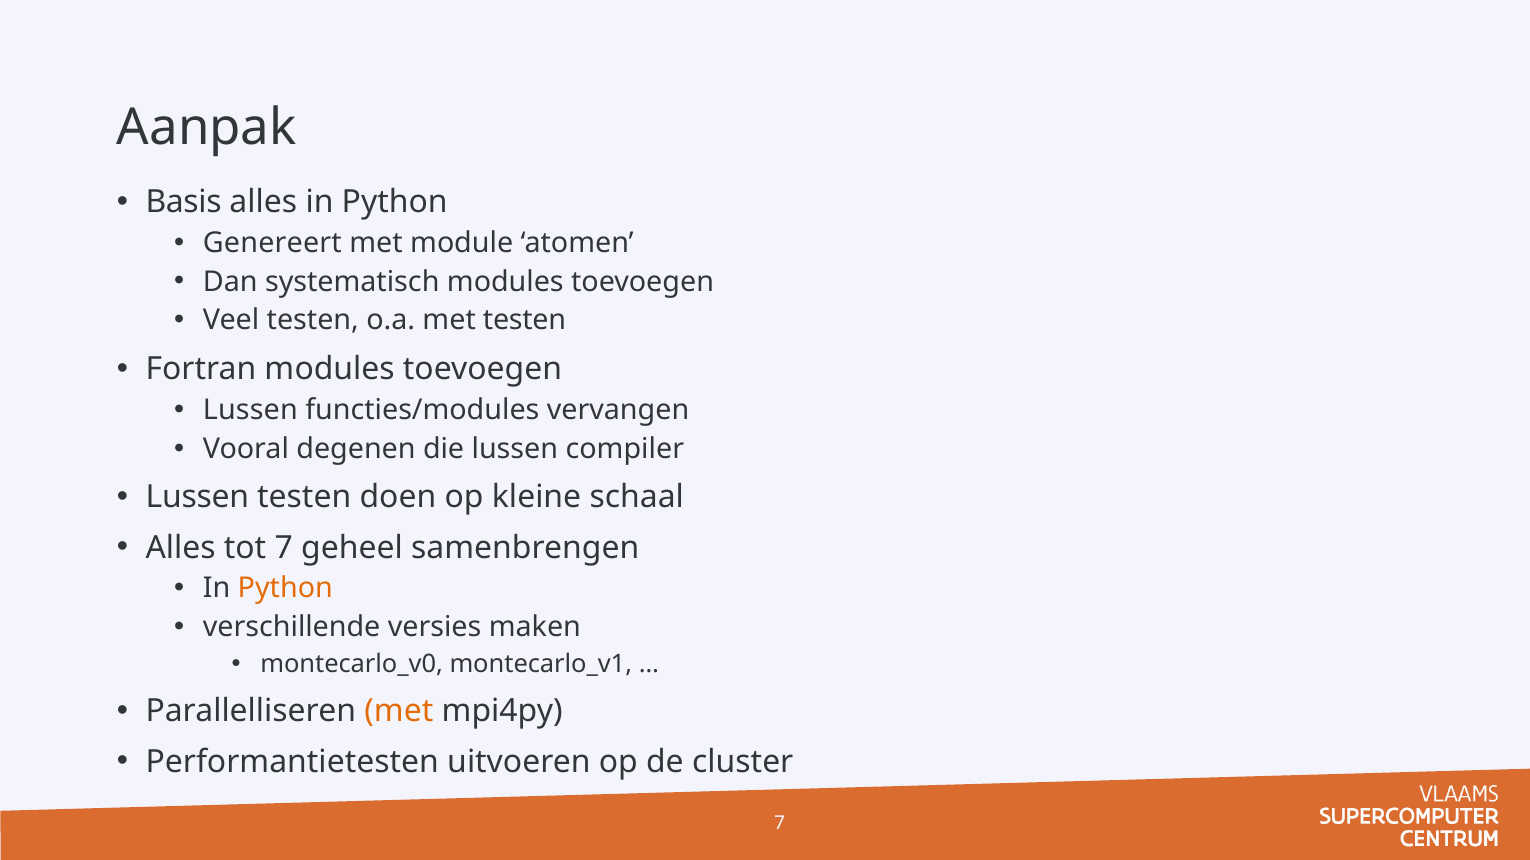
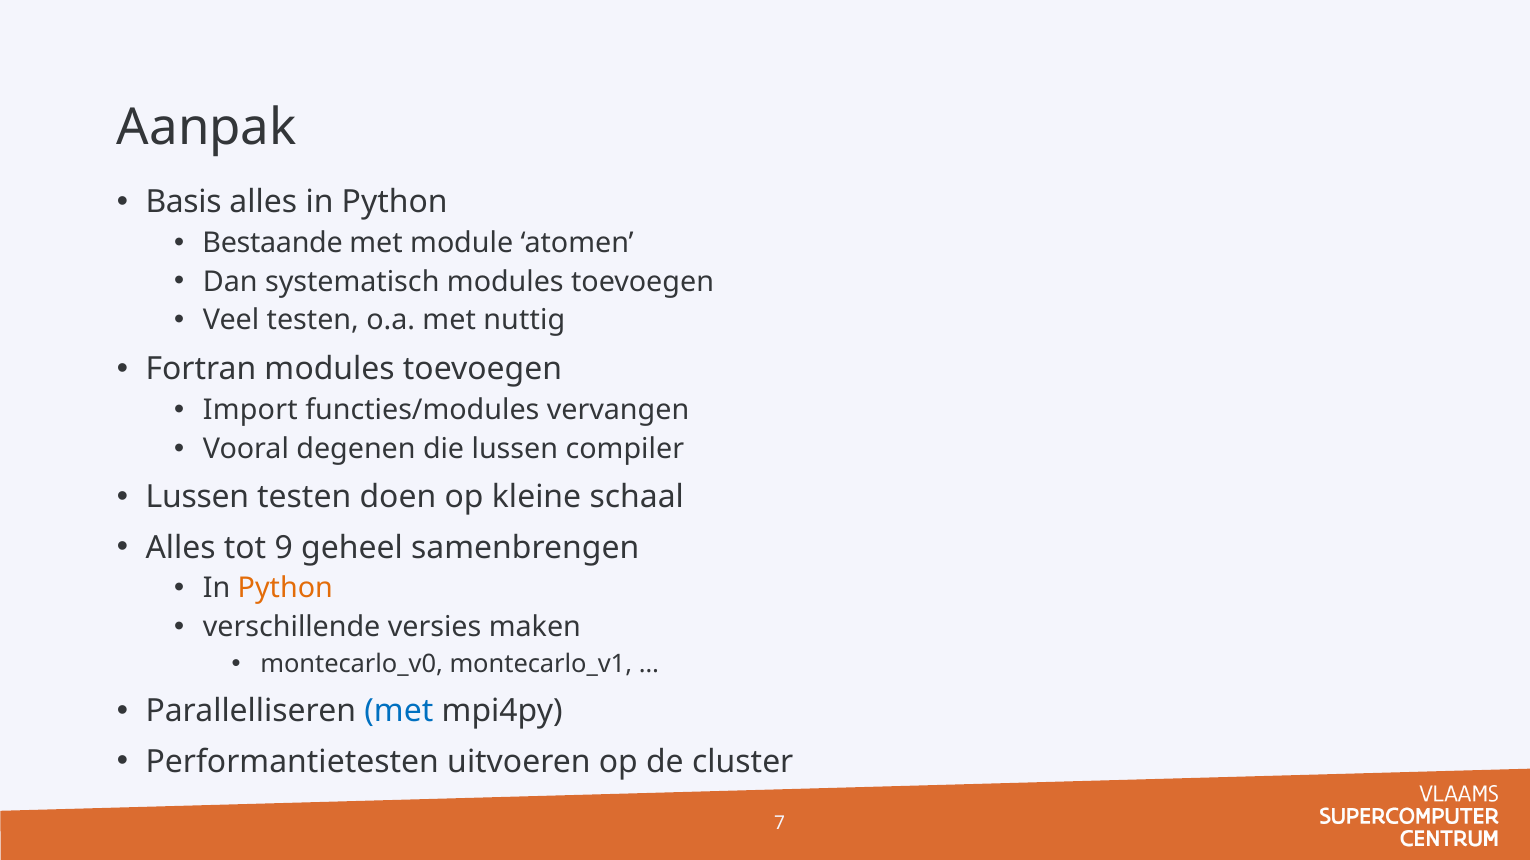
Genereert: Genereert -> Bestaande
met testen: testen -> nuttig
Lussen at (250, 410): Lussen -> Import
tot 7: 7 -> 9
met at (399, 712) colour: orange -> blue
